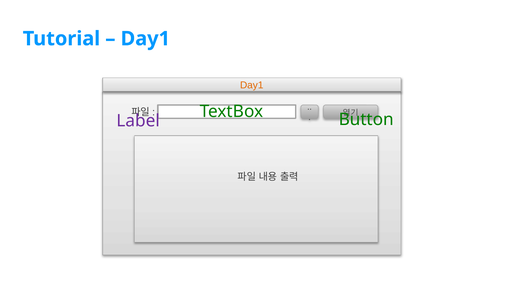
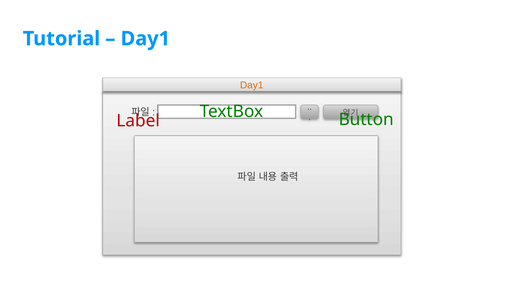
Label colour: purple -> red
